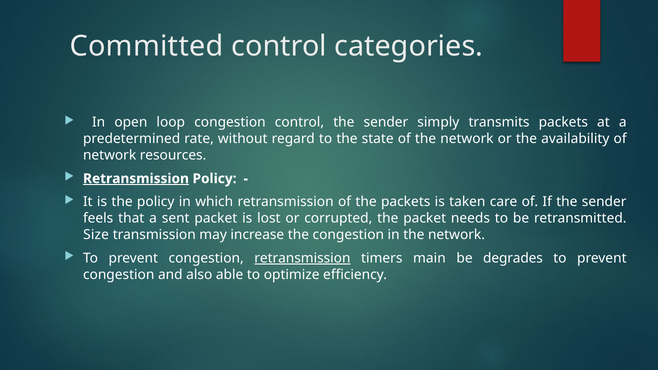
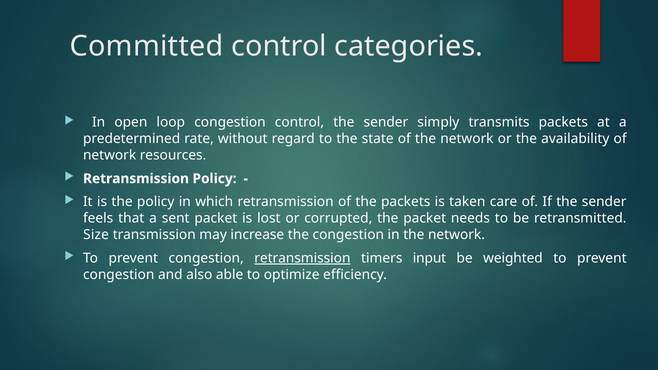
Retransmission at (136, 179) underline: present -> none
main: main -> input
degrades: degrades -> weighted
